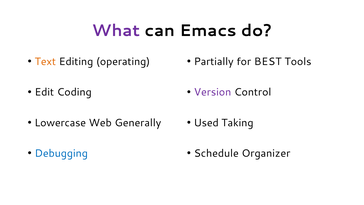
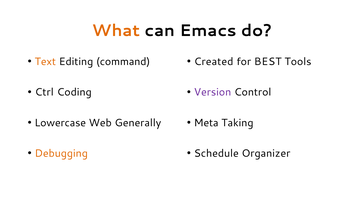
What colour: purple -> orange
operating: operating -> command
Partially: Partially -> Created
Edit: Edit -> Ctrl
Used: Used -> Meta
Debugging colour: blue -> orange
